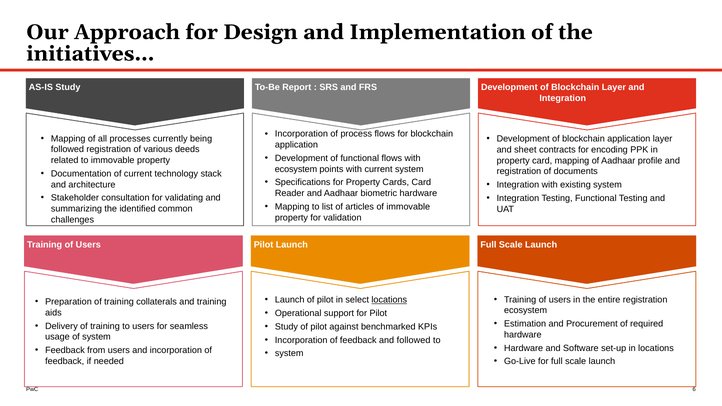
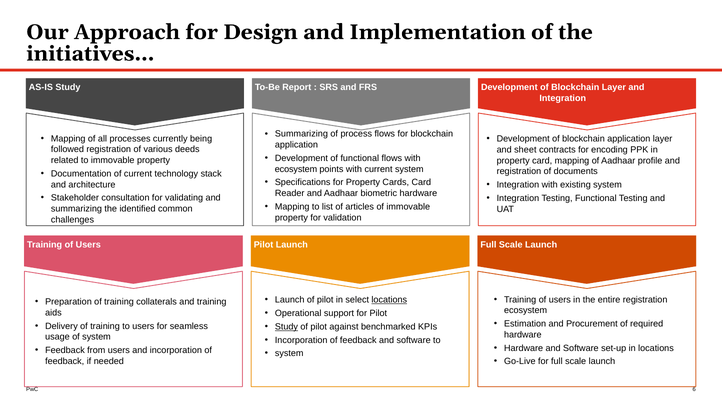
Incorporation at (301, 134): Incorporation -> Summarizing
Study at (286, 327) underline: none -> present
feedback and followed: followed -> software
